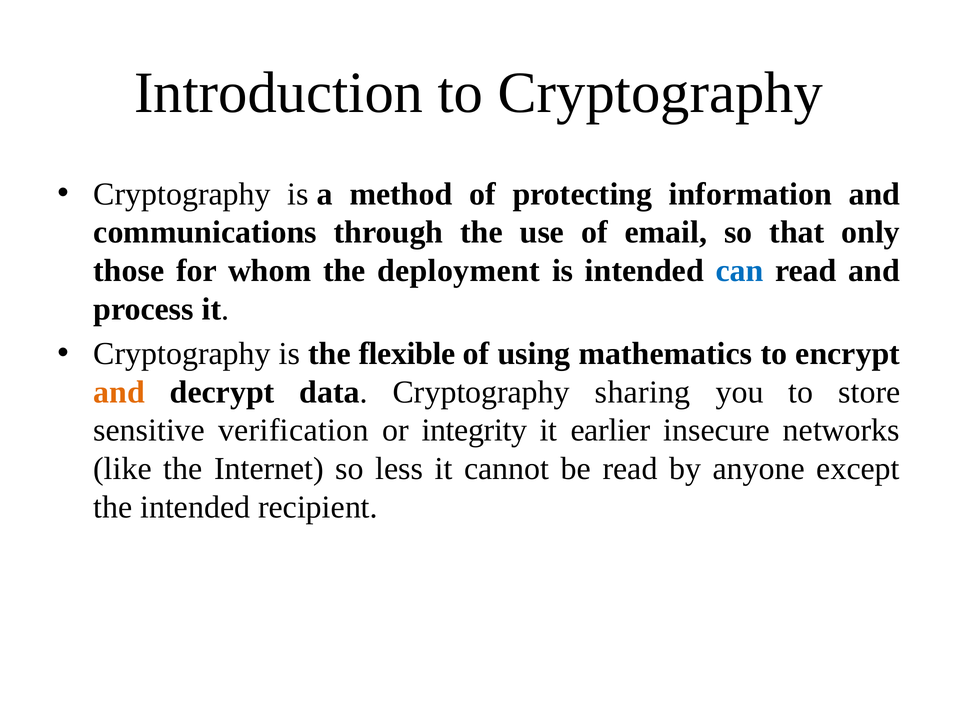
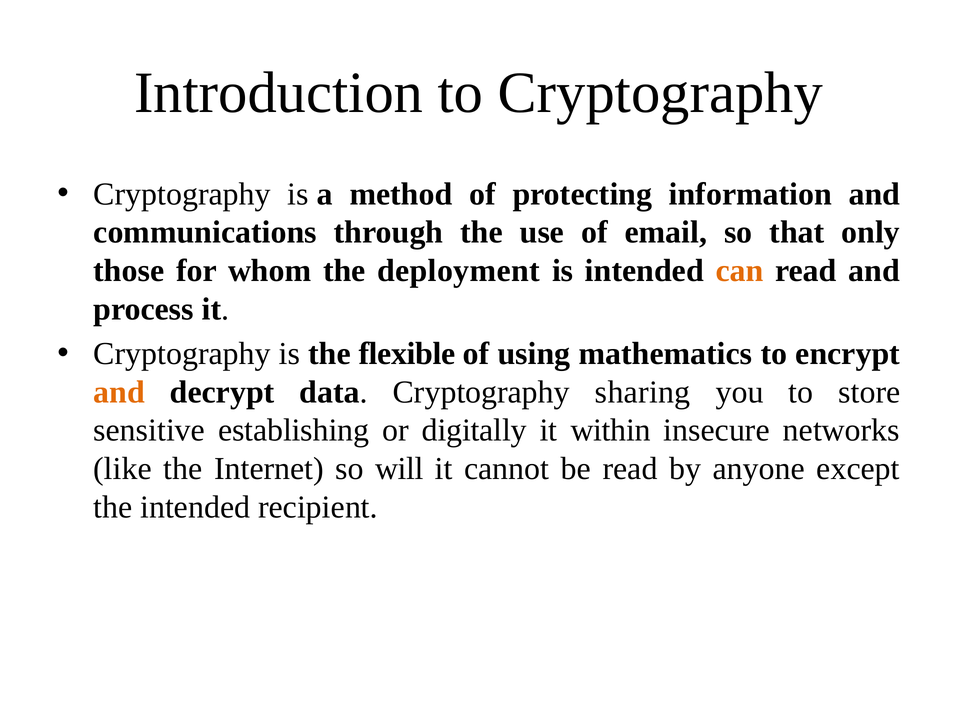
can colour: blue -> orange
verification: verification -> establishing
integrity: integrity -> digitally
earlier: earlier -> within
less: less -> will
